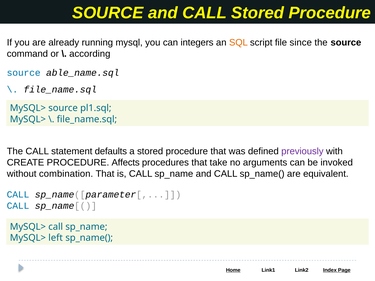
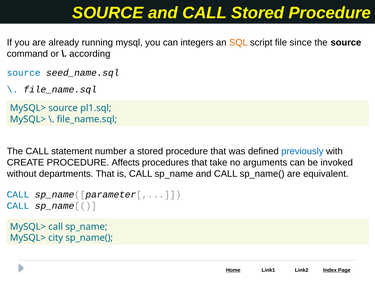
able_name.sql: able_name.sql -> seed_name.sql
defaults: defaults -> number
previously colour: purple -> blue
combination: combination -> departments
left: left -> city
